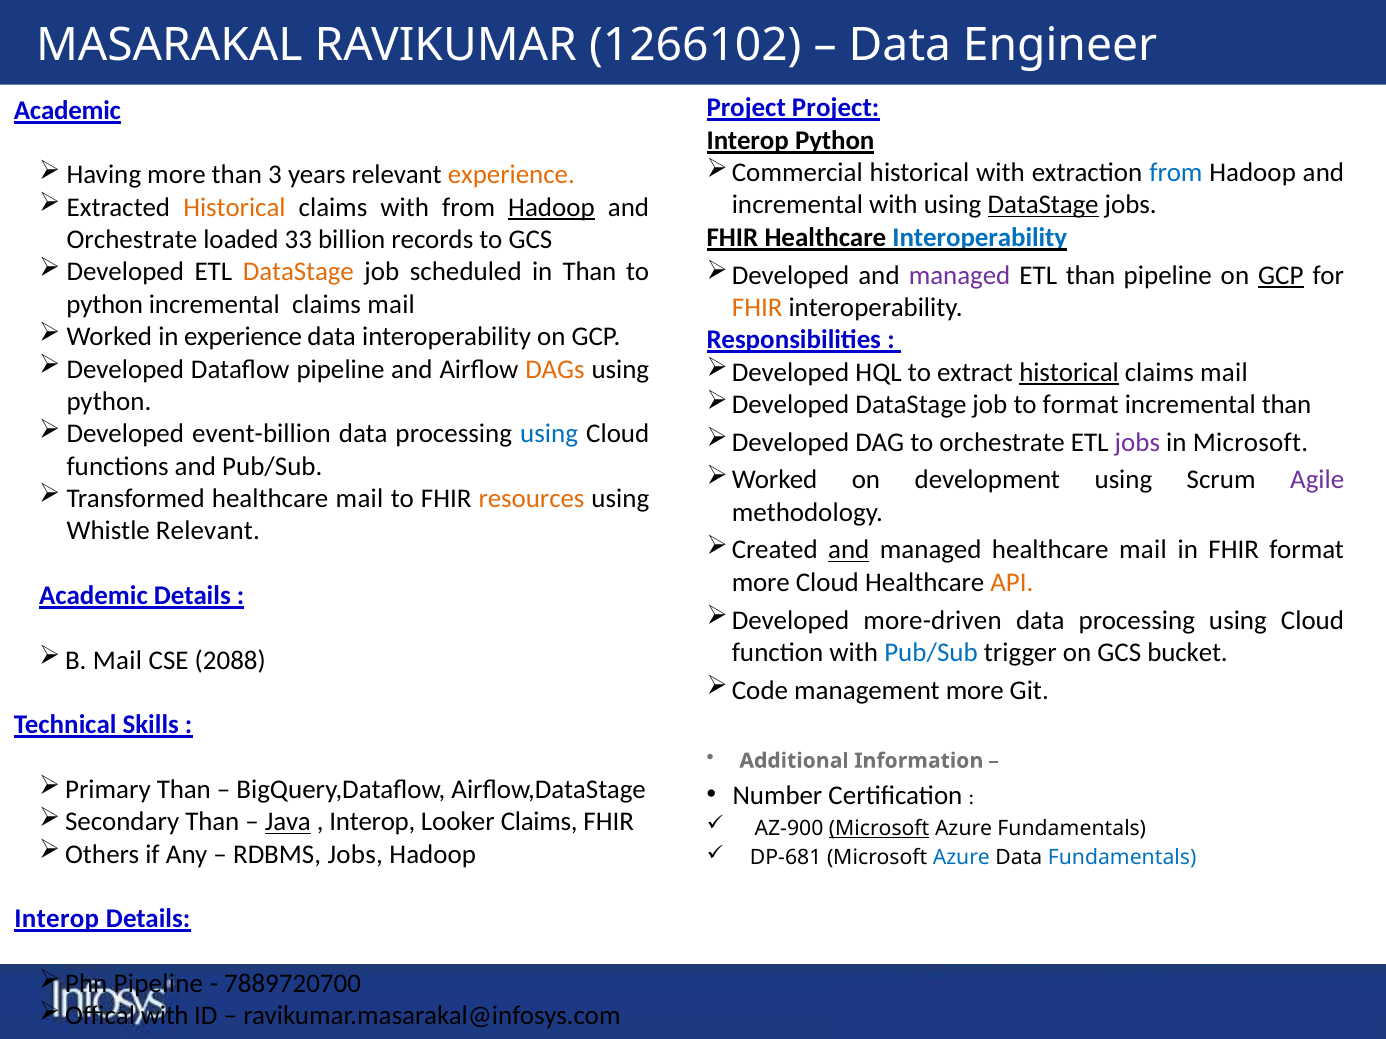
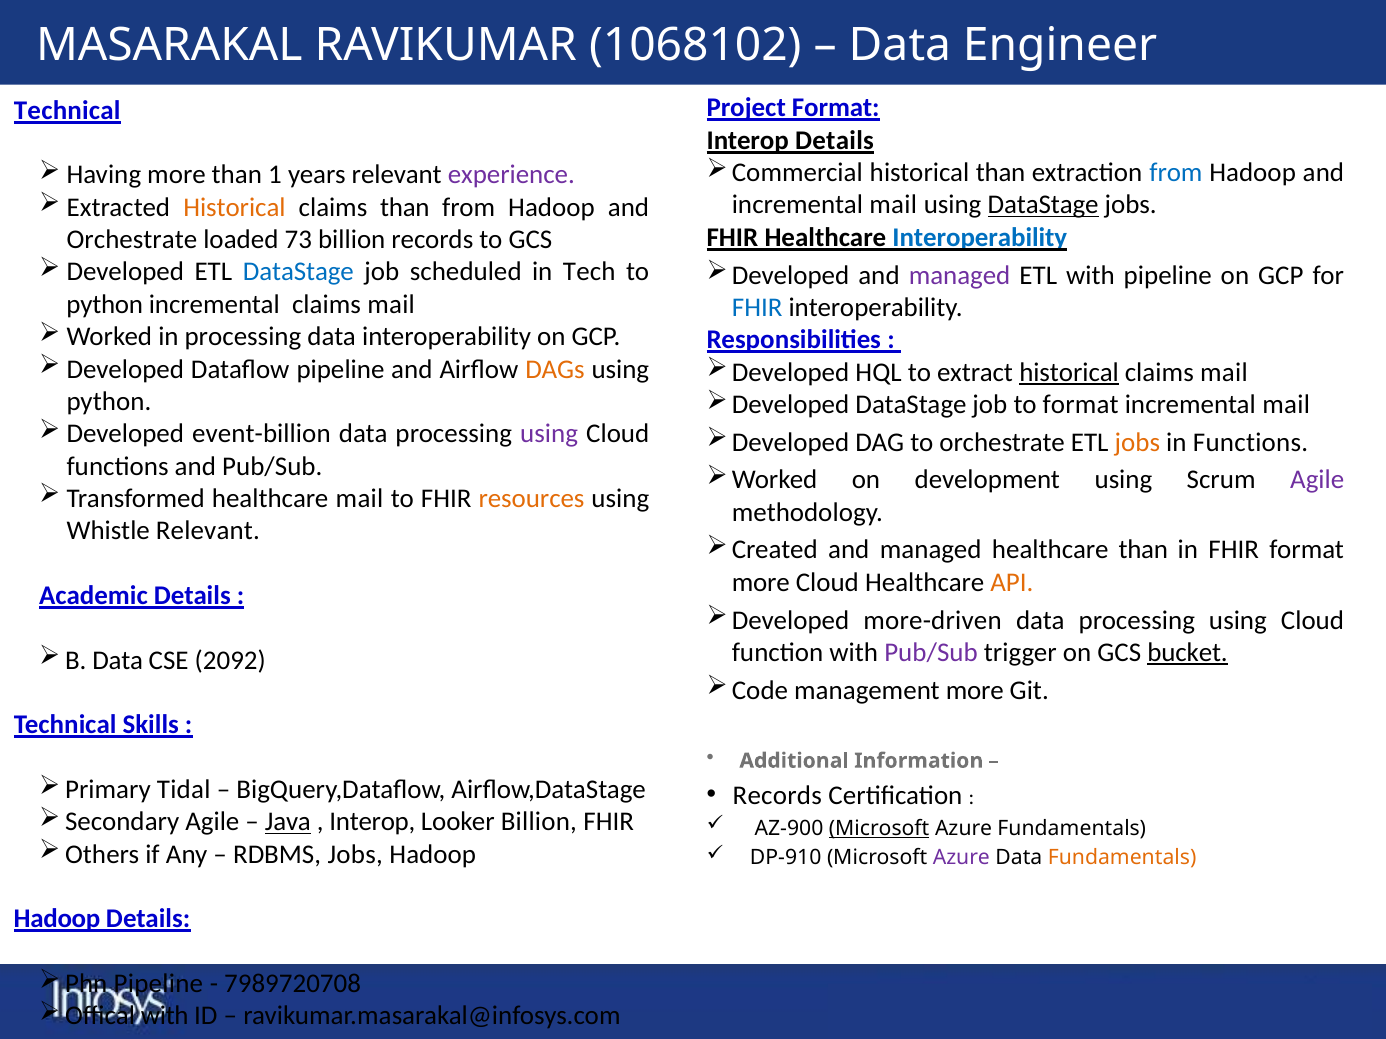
1266102: 1266102 -> 1068102
Project Project: Project -> Format
Academic at (67, 110): Academic -> Technical
Interop Python: Python -> Details
historical with: with -> than
3: 3 -> 1
experience at (511, 175) colour: orange -> purple
claims with: with -> than
Hadoop at (551, 208) underline: present -> none
with at (893, 205): with -> mail
33: 33 -> 73
DataStage at (298, 272) colour: orange -> blue
in Than: Than -> Tech
ETL than: than -> with
GCP at (1281, 275) underline: present -> none
FHIR at (757, 308) colour: orange -> blue
in experience: experience -> processing
than at (1286, 405): than -> mail
using at (549, 434) colour: blue -> purple
jobs at (1137, 442) colour: purple -> orange
in Microsoft: Microsoft -> Functions
and at (849, 550) underline: present -> none
managed healthcare mail: mail -> than
Pub/Sub at (931, 653) colour: blue -> purple
bucket underline: none -> present
Mail at (117, 661): Mail -> Data
2088: 2088 -> 2092
Than at (184, 790): Than -> Tidal
Number at (777, 796): Number -> Records
Than at (212, 822): Than -> Agile
Looker Claims: Claims -> Billion
DP-681: DP-681 -> DP-910
Azure at (961, 858) colour: blue -> purple
Fundamentals at (1122, 858) colour: blue -> orange
Interop at (57, 919): Interop -> Hadoop
7889720700: 7889720700 -> 7989720708
